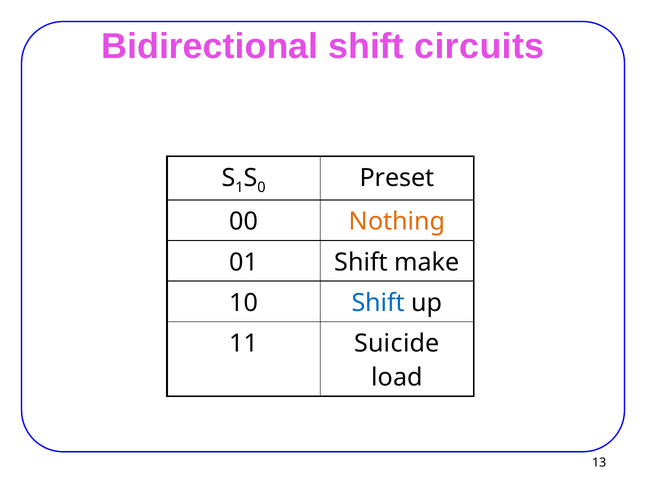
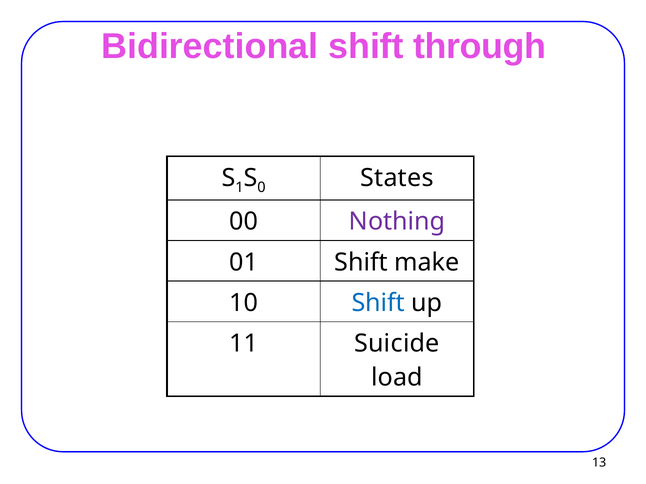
circuits: circuits -> through
Preset: Preset -> States
Nothing colour: orange -> purple
